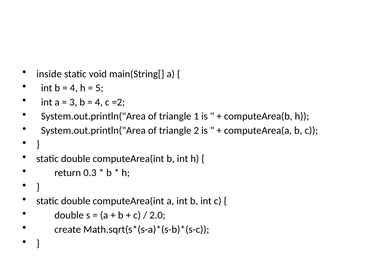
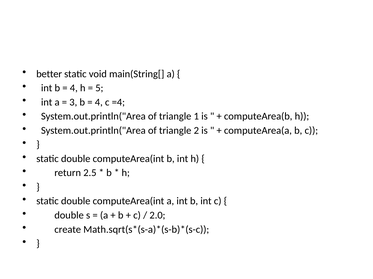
inside: inside -> better
=2: =2 -> =4
0.3: 0.3 -> 2.5
